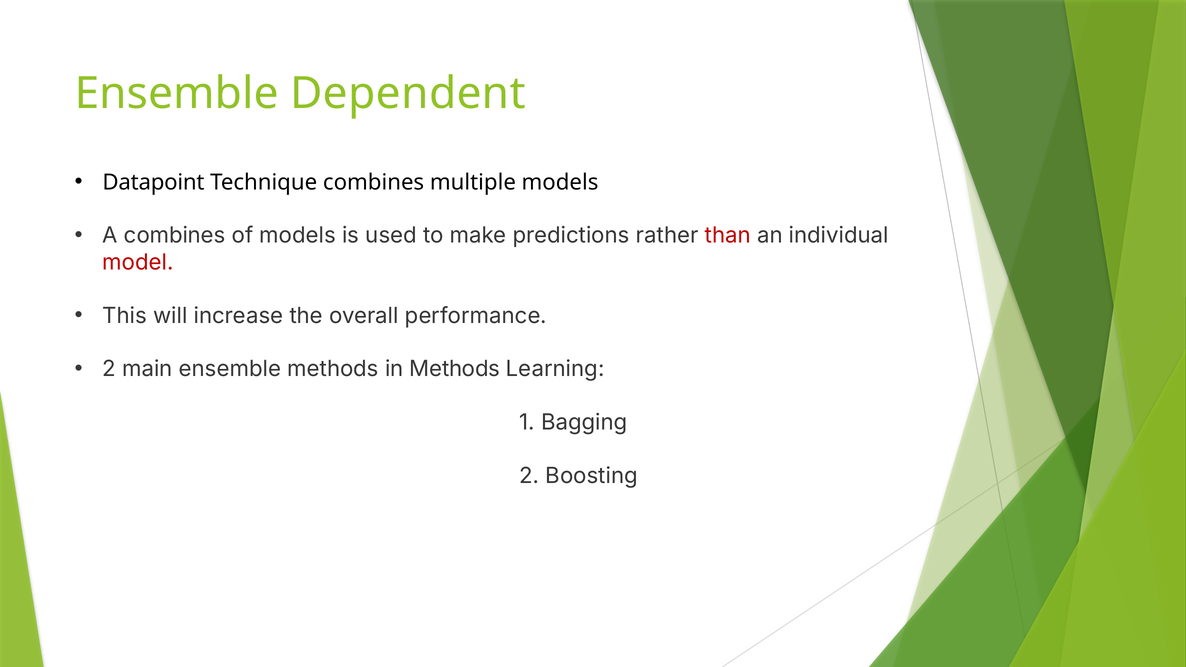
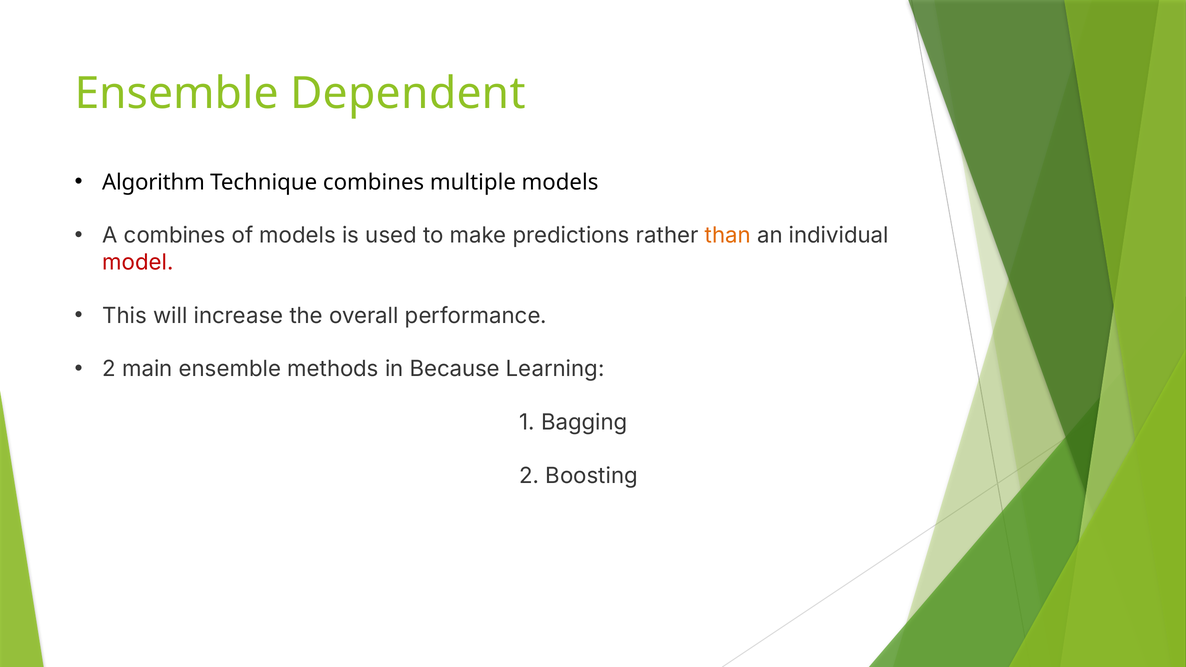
Datapoint: Datapoint -> Algorithm
than colour: red -> orange
in Methods: Methods -> Because
